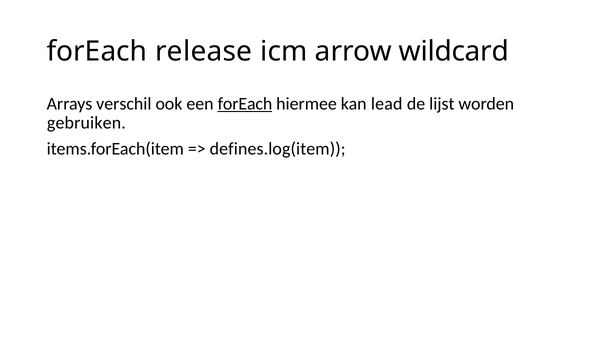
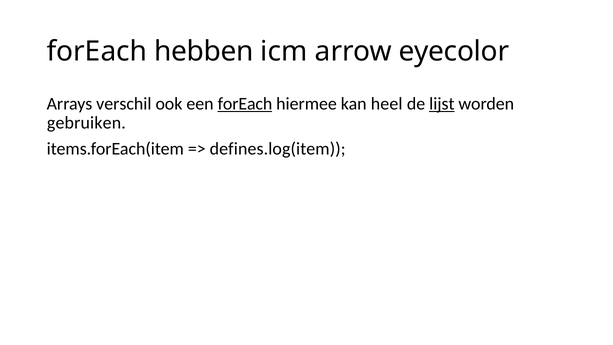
release: release -> hebben
wildcard: wildcard -> eyecolor
lead: lead -> heel
lijst underline: none -> present
